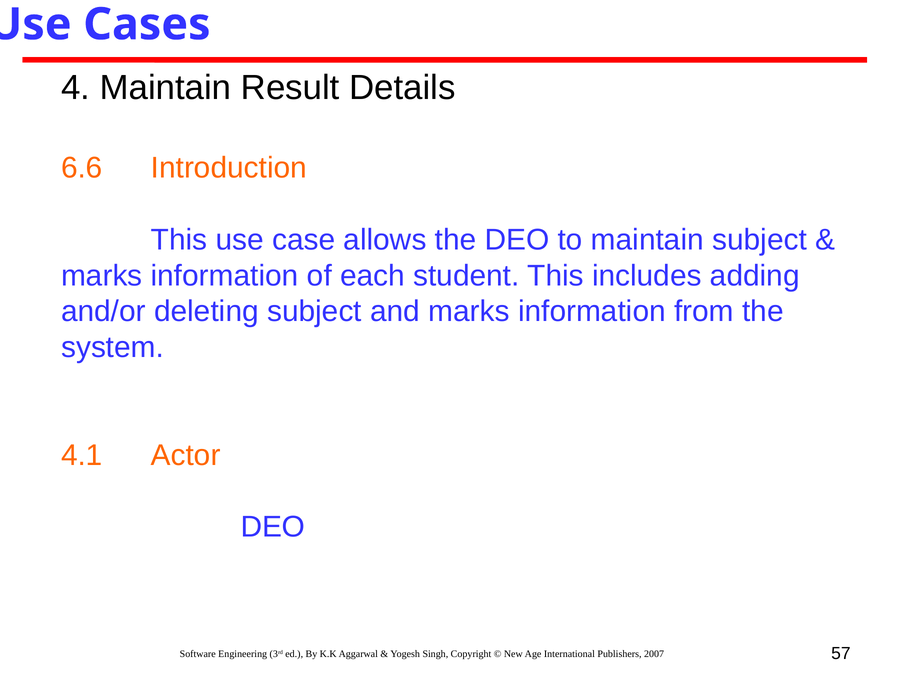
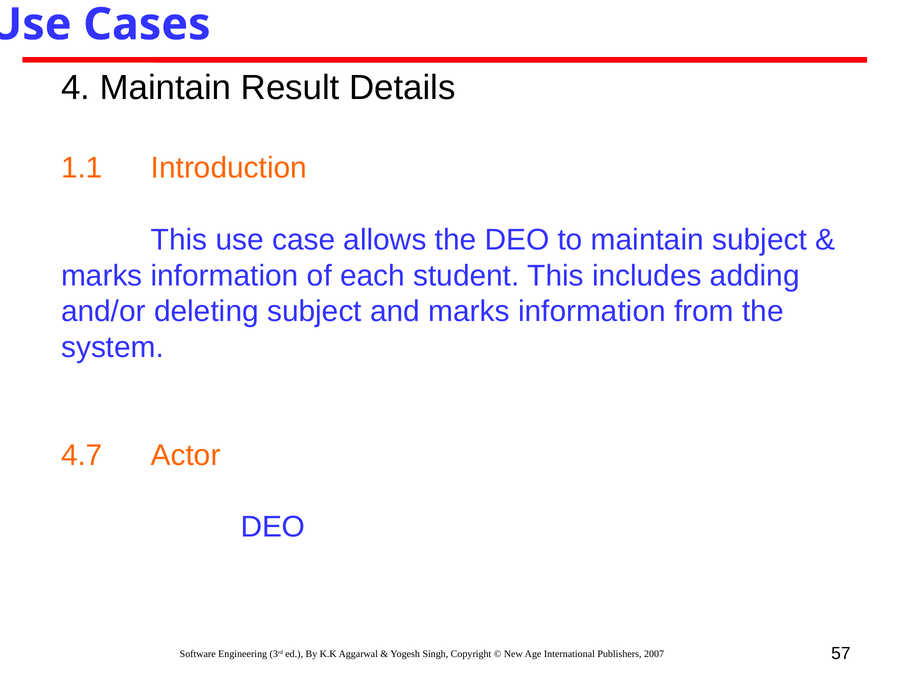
6.6: 6.6 -> 1.1
4.1: 4.1 -> 4.7
